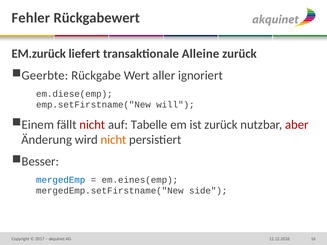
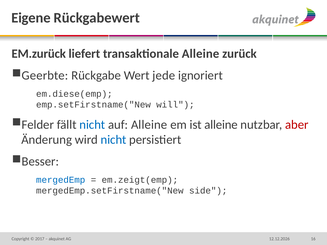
Fehler: Fehler -> Eigene
aller: aller -> jede
Einem: Einem -> Felder
nicht at (92, 125) colour: red -> blue
auf Tabelle: Tabelle -> Alleine
ist zurück: zurück -> alleine
nicht at (114, 140) colour: orange -> blue
em.eines(emp: em.eines(emp -> em.zeigt(emp
